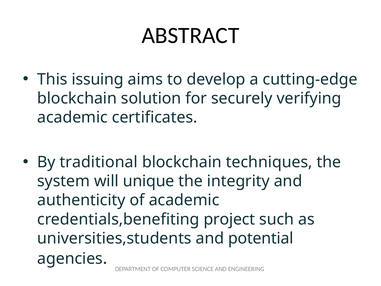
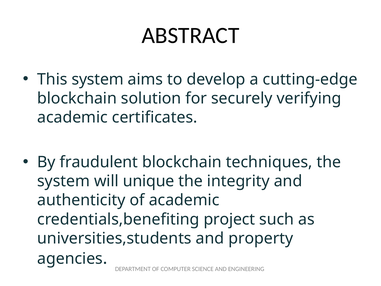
This issuing: issuing -> system
traditional: traditional -> fraudulent
potential: potential -> property
